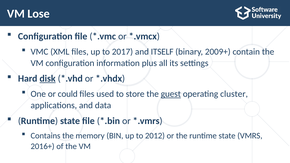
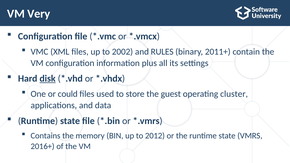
Lose: Lose -> Very
2017: 2017 -> 2002
ITSELF: ITSELF -> RULES
2009+: 2009+ -> 2011+
guest underline: present -> none
